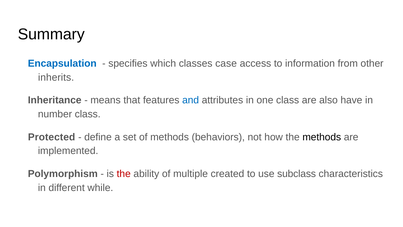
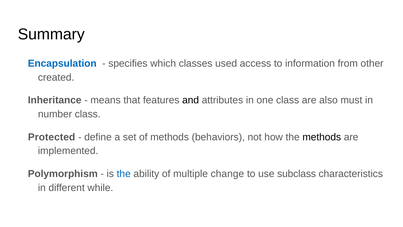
case: case -> used
inherits: inherits -> created
and colour: blue -> black
have: have -> must
the at (124, 174) colour: red -> blue
created: created -> change
